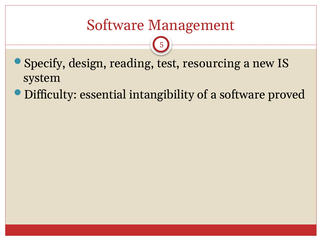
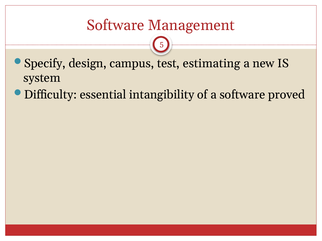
reading: reading -> campus
resourcing: resourcing -> estimating
